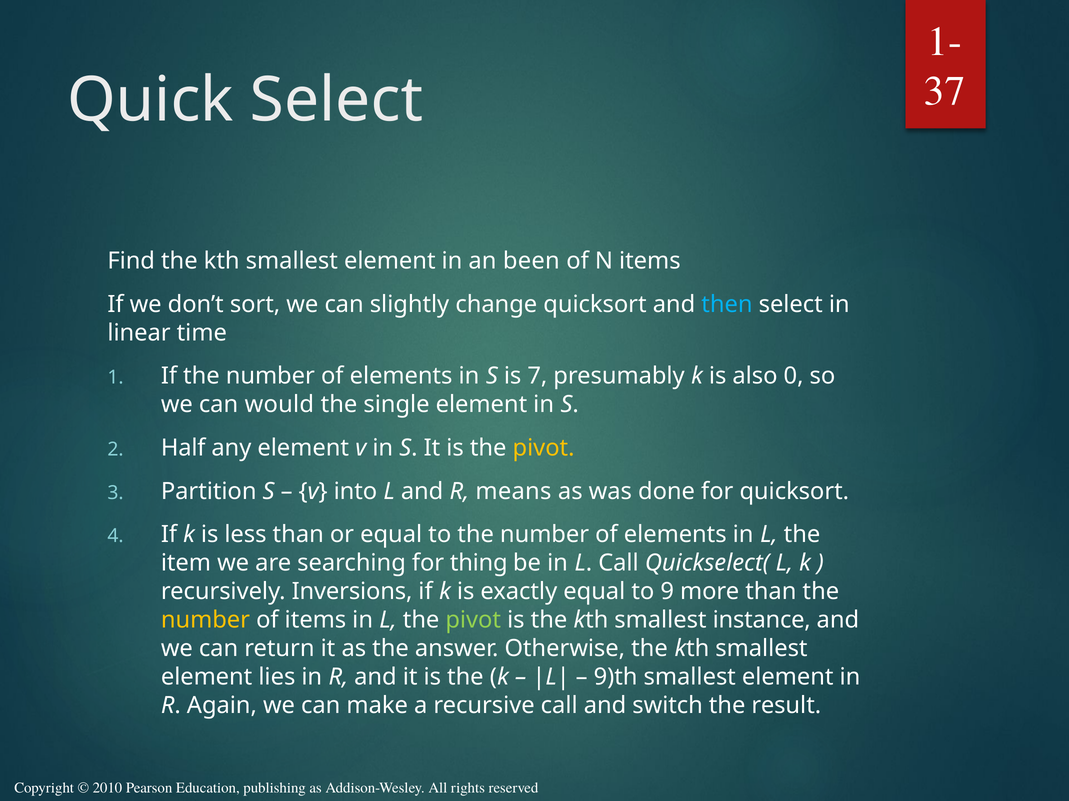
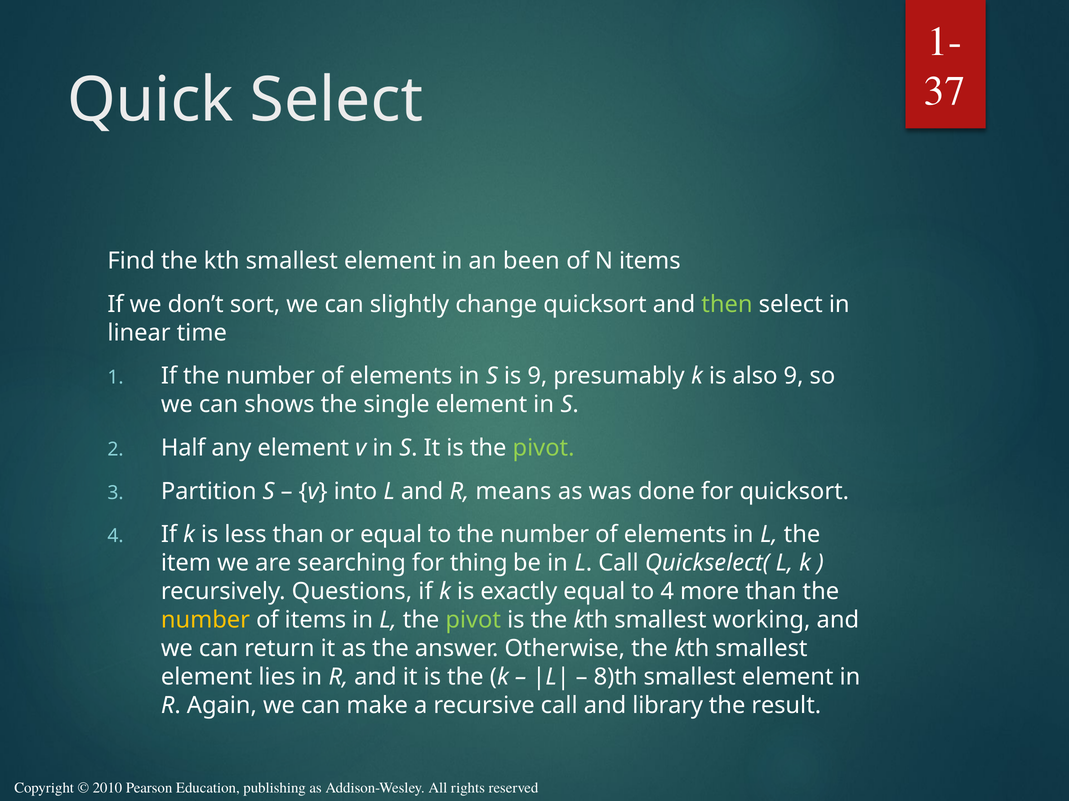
then colour: light blue -> light green
is 7: 7 -> 9
also 0: 0 -> 9
would: would -> shows
pivot at (544, 448) colour: yellow -> light green
Inversions: Inversions -> Questions
to 9: 9 -> 4
instance: instance -> working
9)th: 9)th -> 8)th
switch: switch -> library
